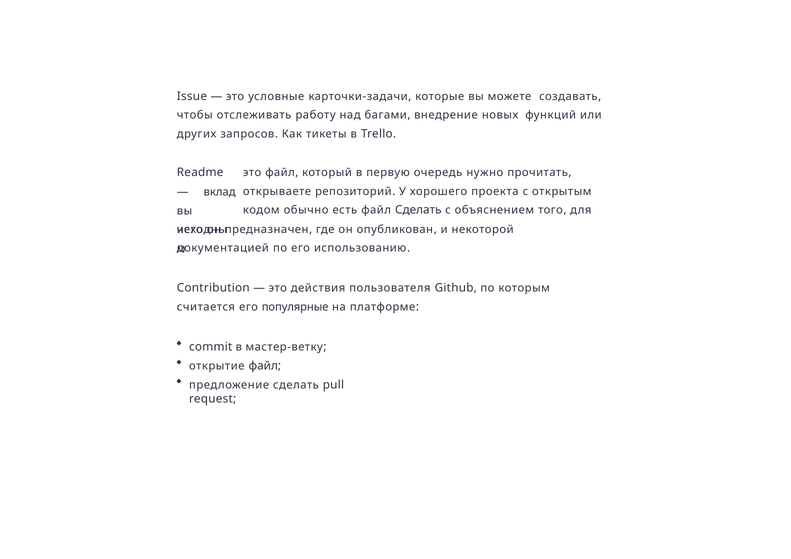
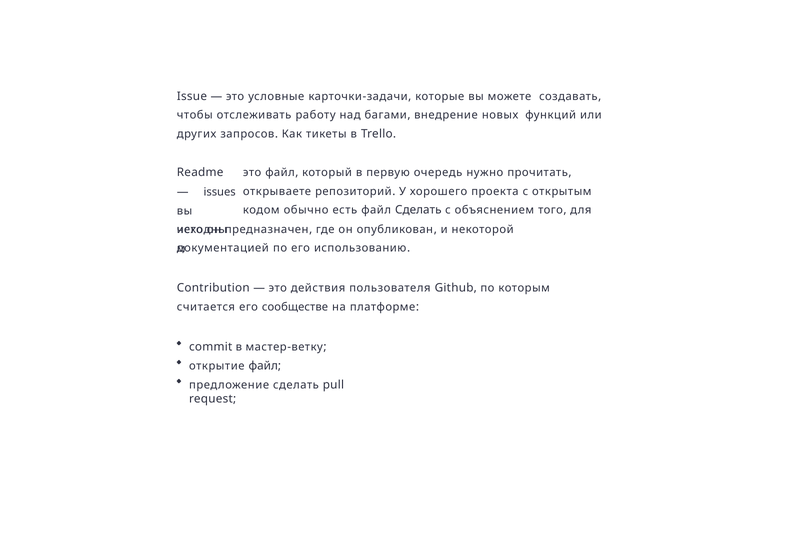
вклад: вклад -> issues
популярные: популярные -> сообществе
